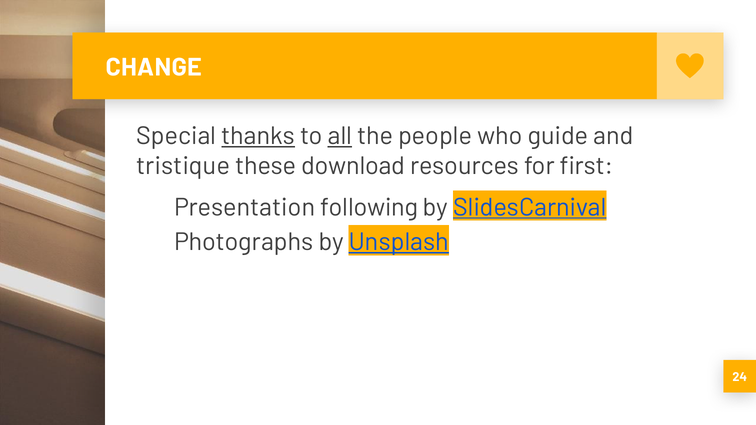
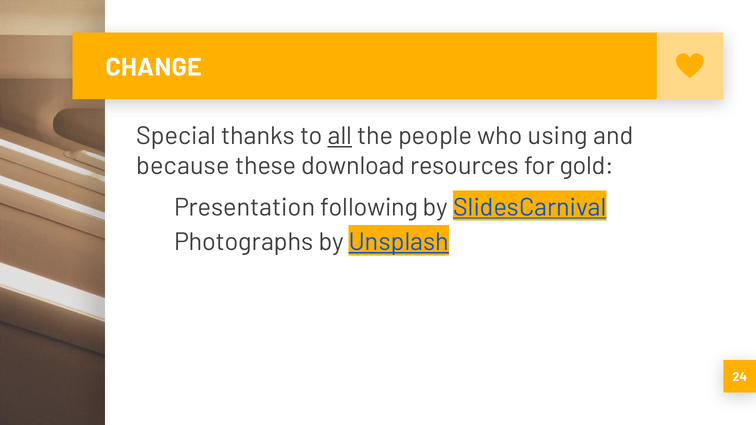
thanks underline: present -> none
guide: guide -> using
tristique: tristique -> because
first: first -> gold
